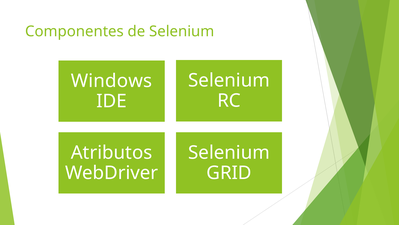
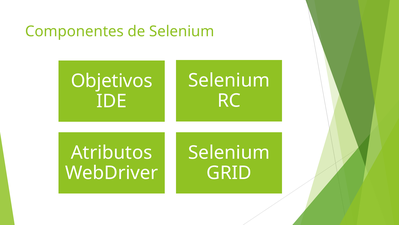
Windows: Windows -> Objetivos
